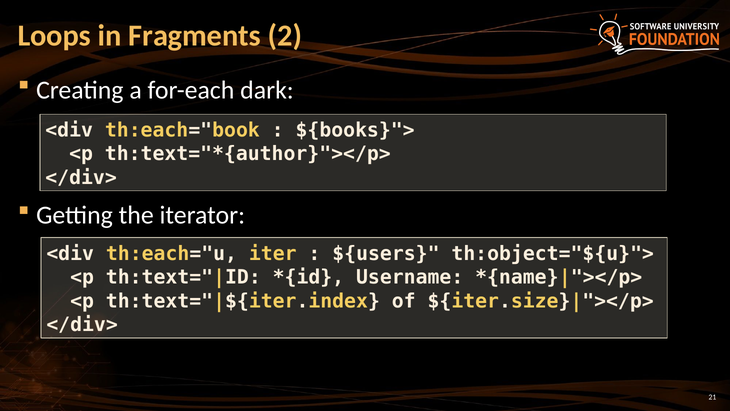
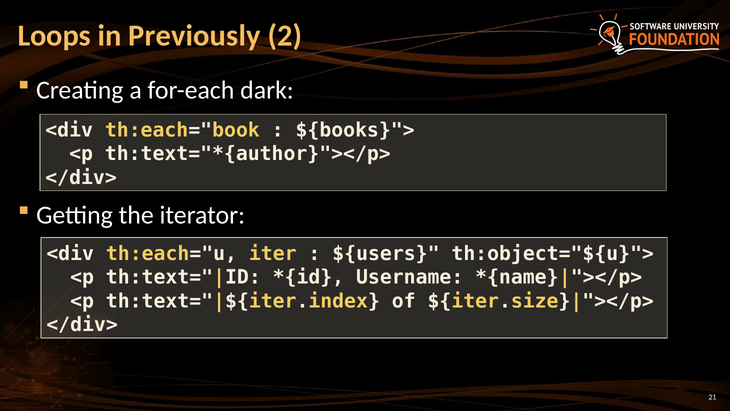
Fragments: Fragments -> Previously
